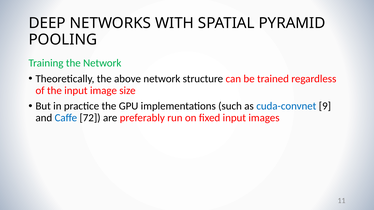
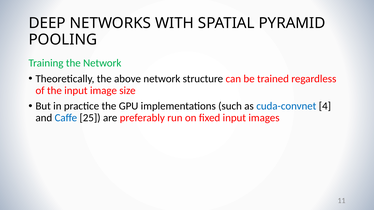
9: 9 -> 4
72: 72 -> 25
